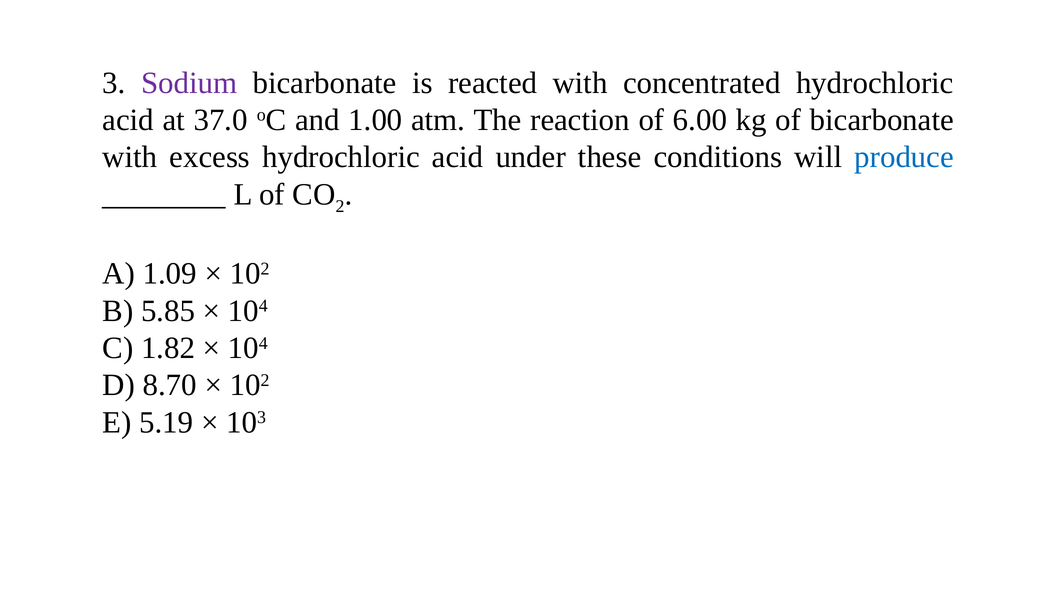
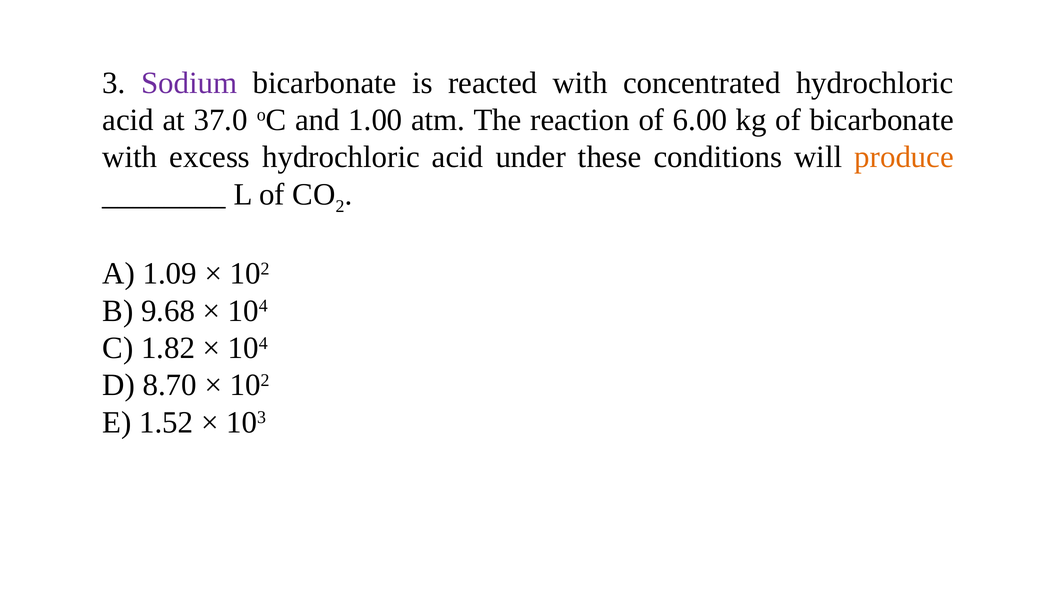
produce colour: blue -> orange
5.85: 5.85 -> 9.68
5.19: 5.19 -> 1.52
